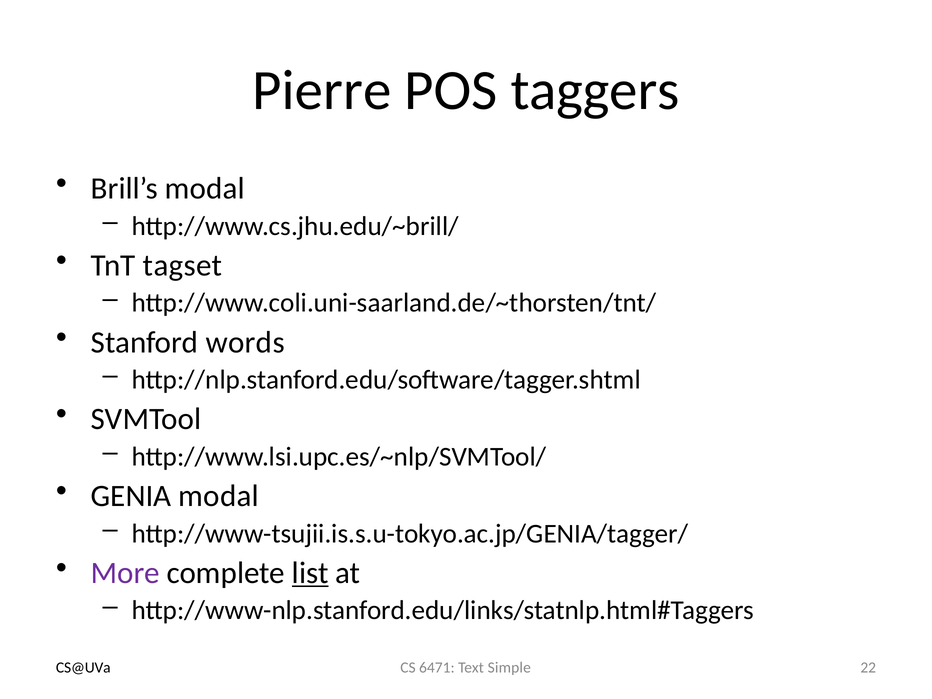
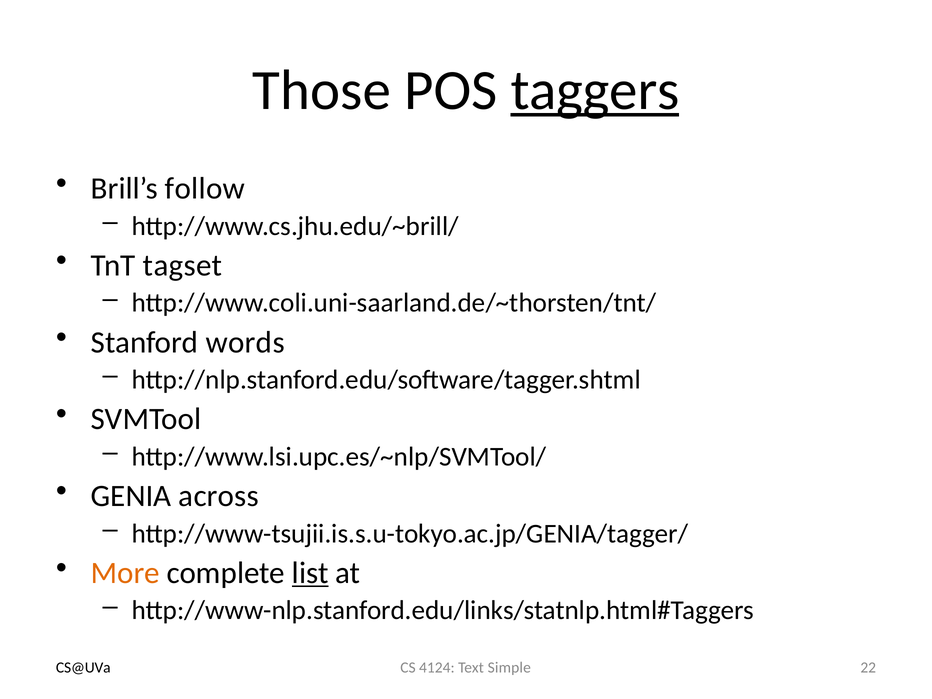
Pierre: Pierre -> Those
taggers underline: none -> present
Brill’s modal: modal -> follow
GENIA modal: modal -> across
More colour: purple -> orange
6471: 6471 -> 4124
